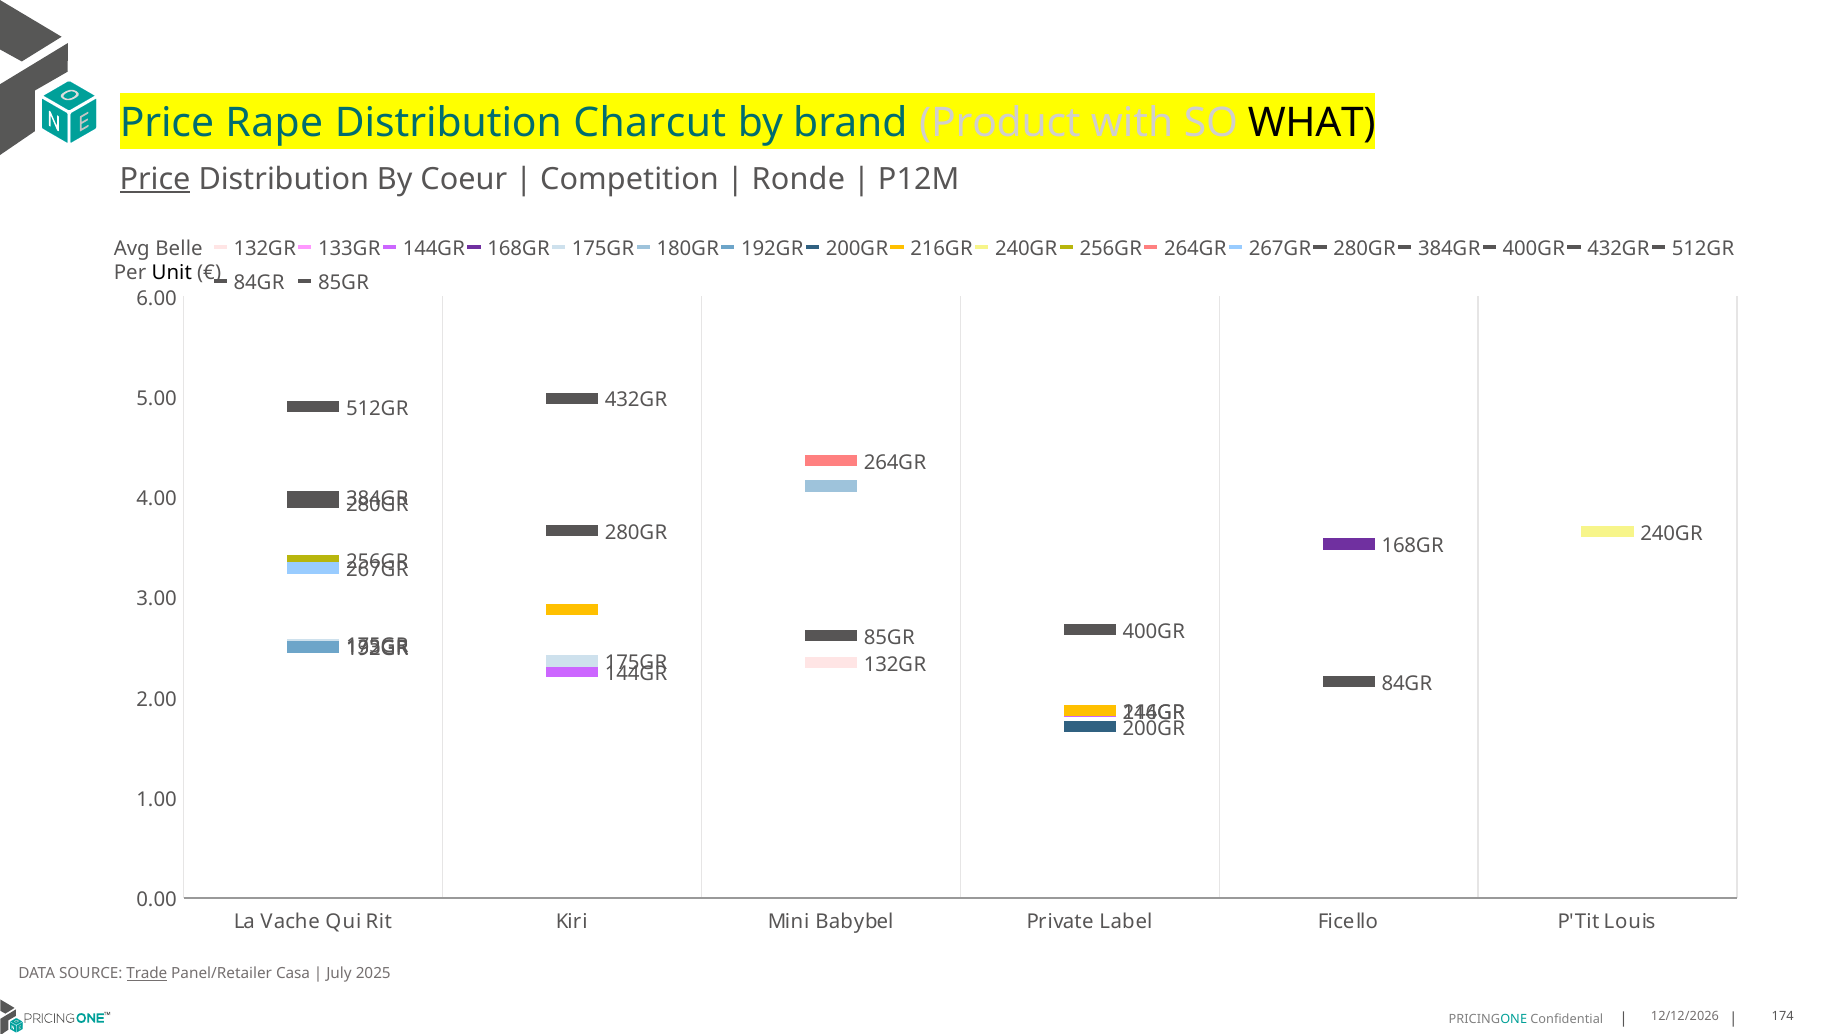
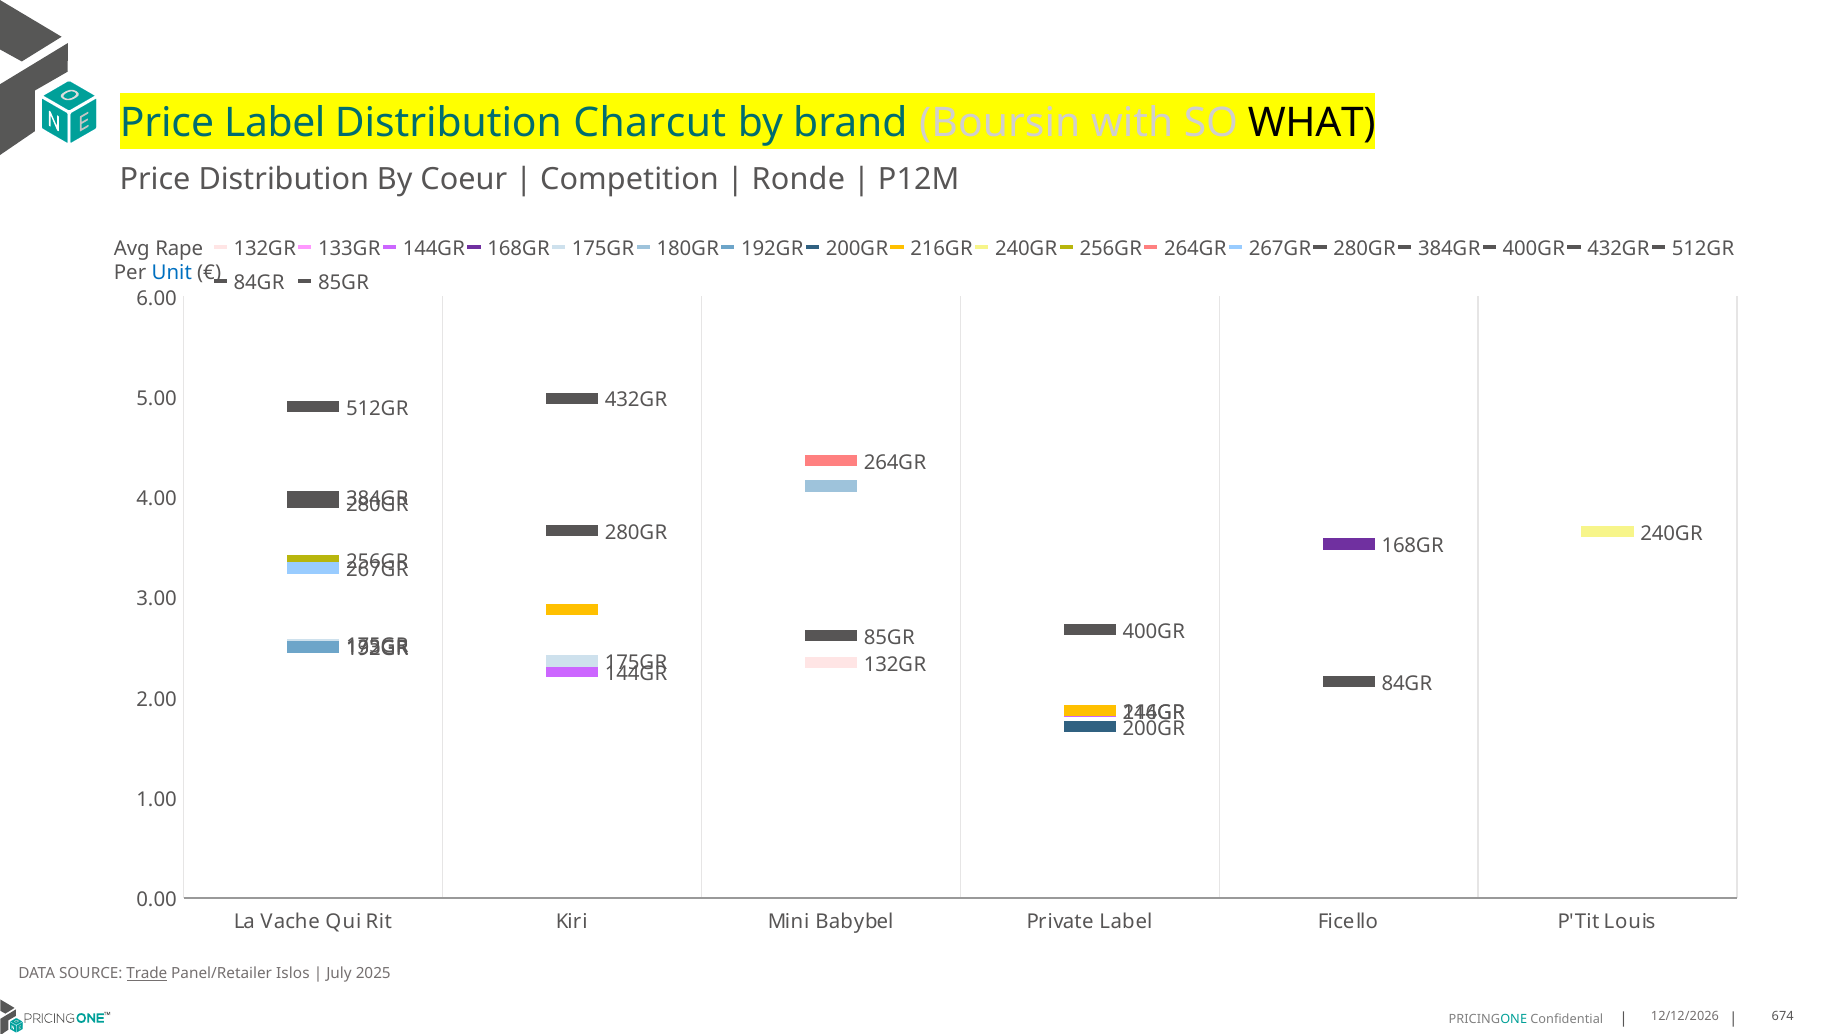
Price Rape: Rape -> Label
Product: Product -> Boursin
Price at (155, 179) underline: present -> none
Belle: Belle -> Rape
Unit colour: black -> blue
Casa: Casa -> Islos
174: 174 -> 674
